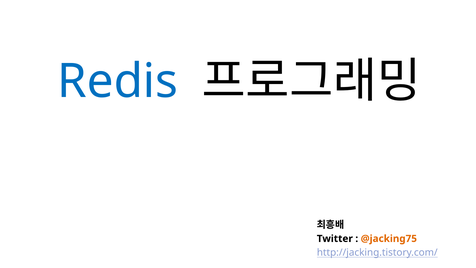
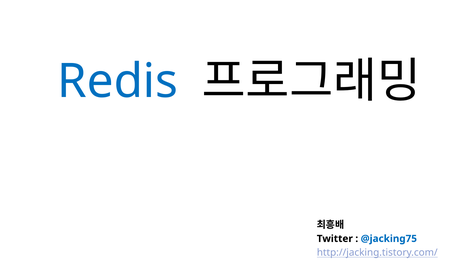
@jacking75 colour: orange -> blue
